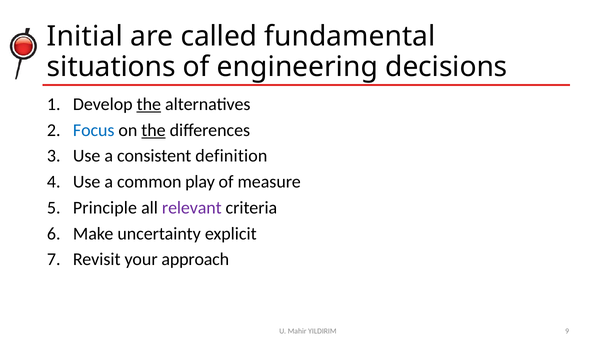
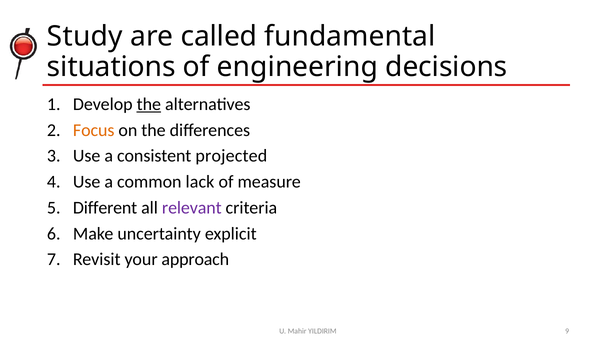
Initial: Initial -> Study
Focus colour: blue -> orange
the at (153, 130) underline: present -> none
definition: definition -> projected
play: play -> lack
Principle: Principle -> Different
